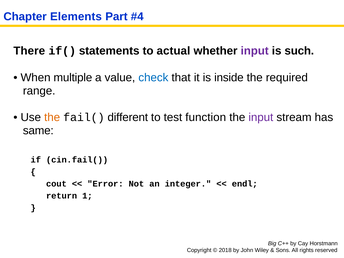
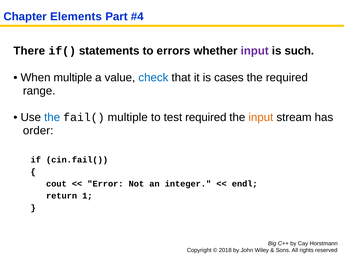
actual: actual -> errors
inside: inside -> cases
the at (52, 117) colour: orange -> blue
fail( different: different -> multiple
test function: function -> required
input at (261, 117) colour: purple -> orange
same: same -> order
